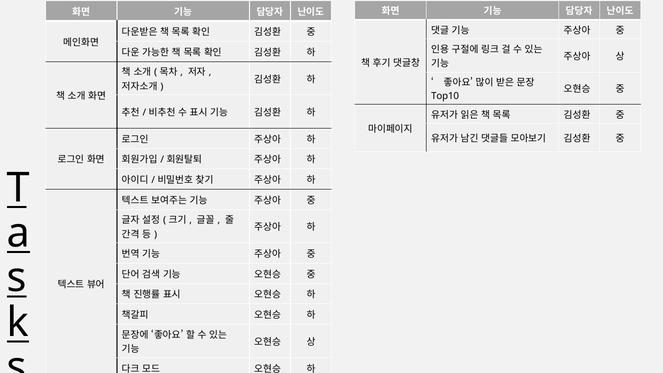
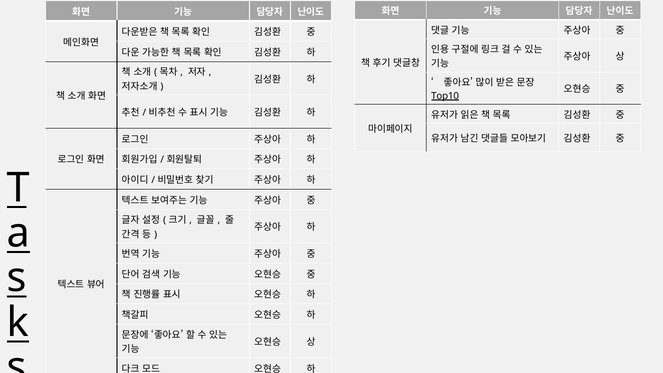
Top10 underline: none -> present
